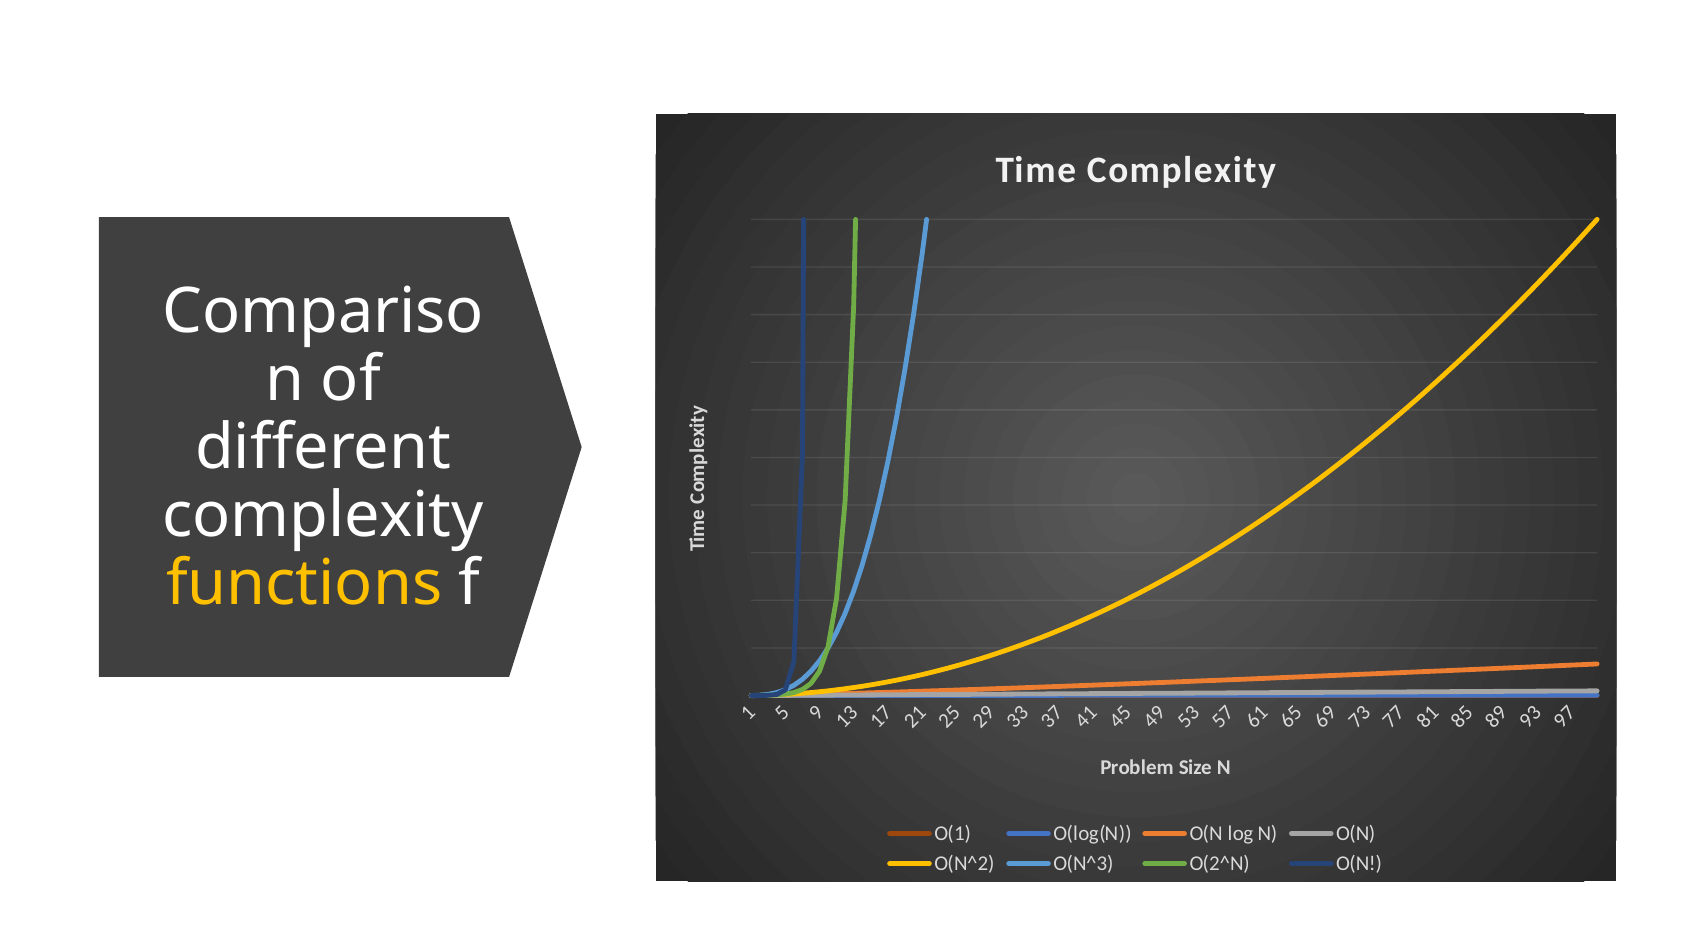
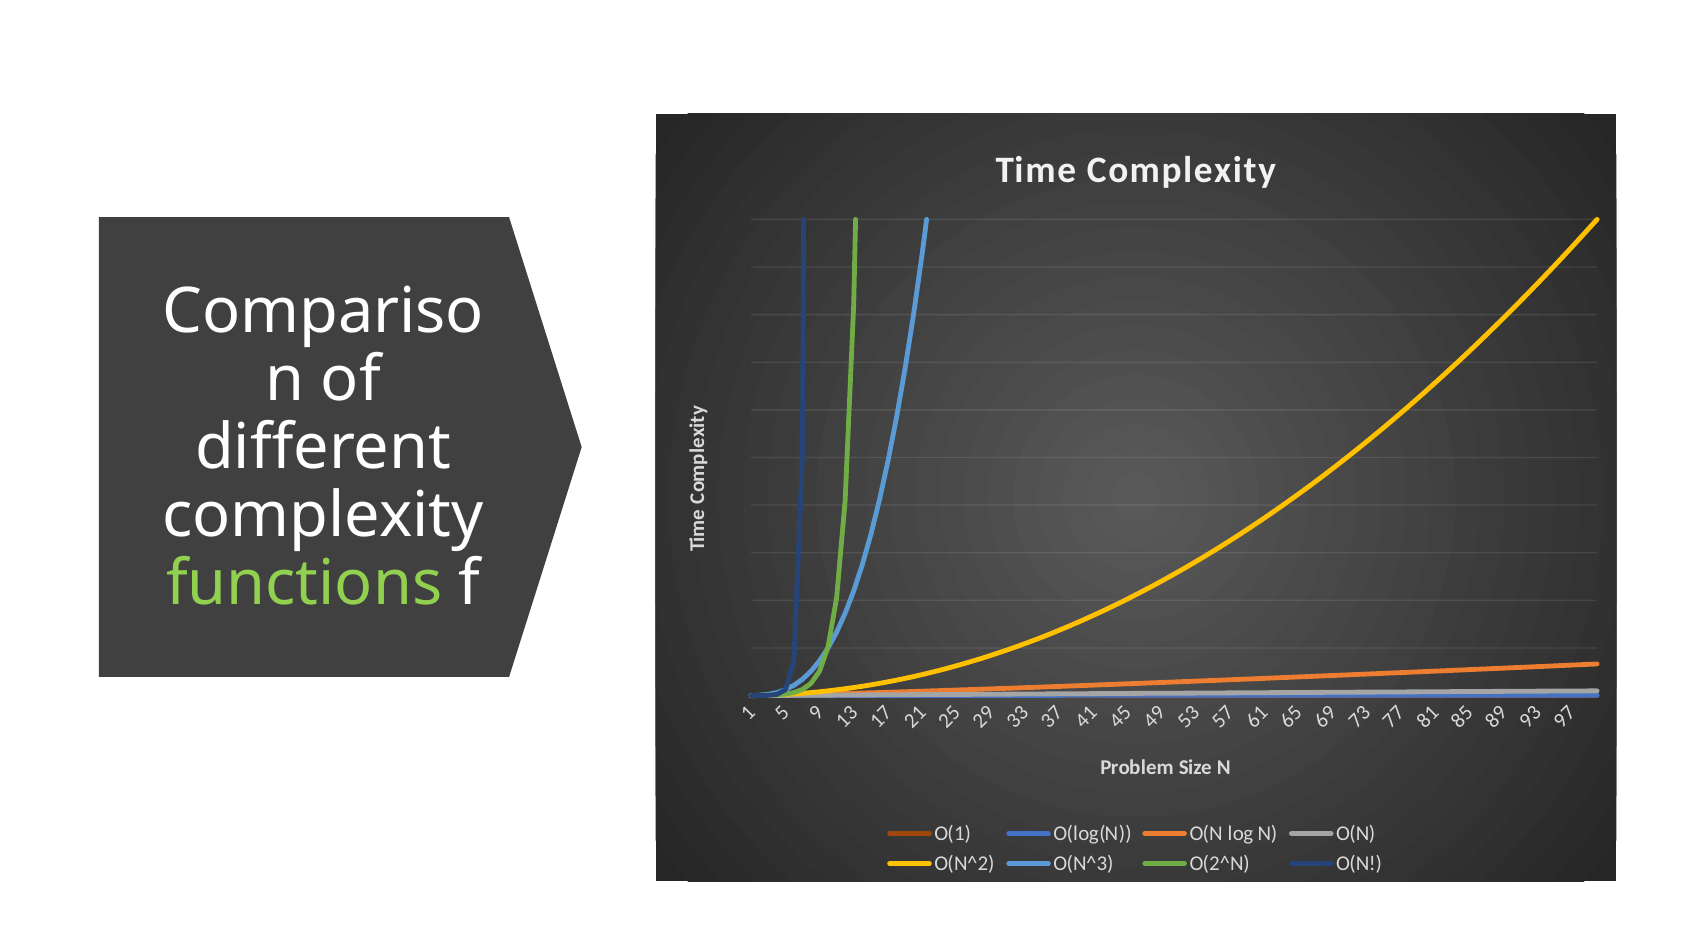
functions colour: yellow -> light green
